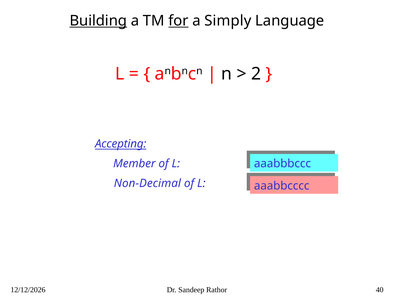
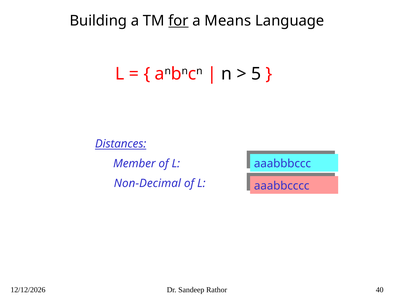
Building underline: present -> none
Simply: Simply -> Means
2: 2 -> 5
Accepting: Accepting -> Distances
